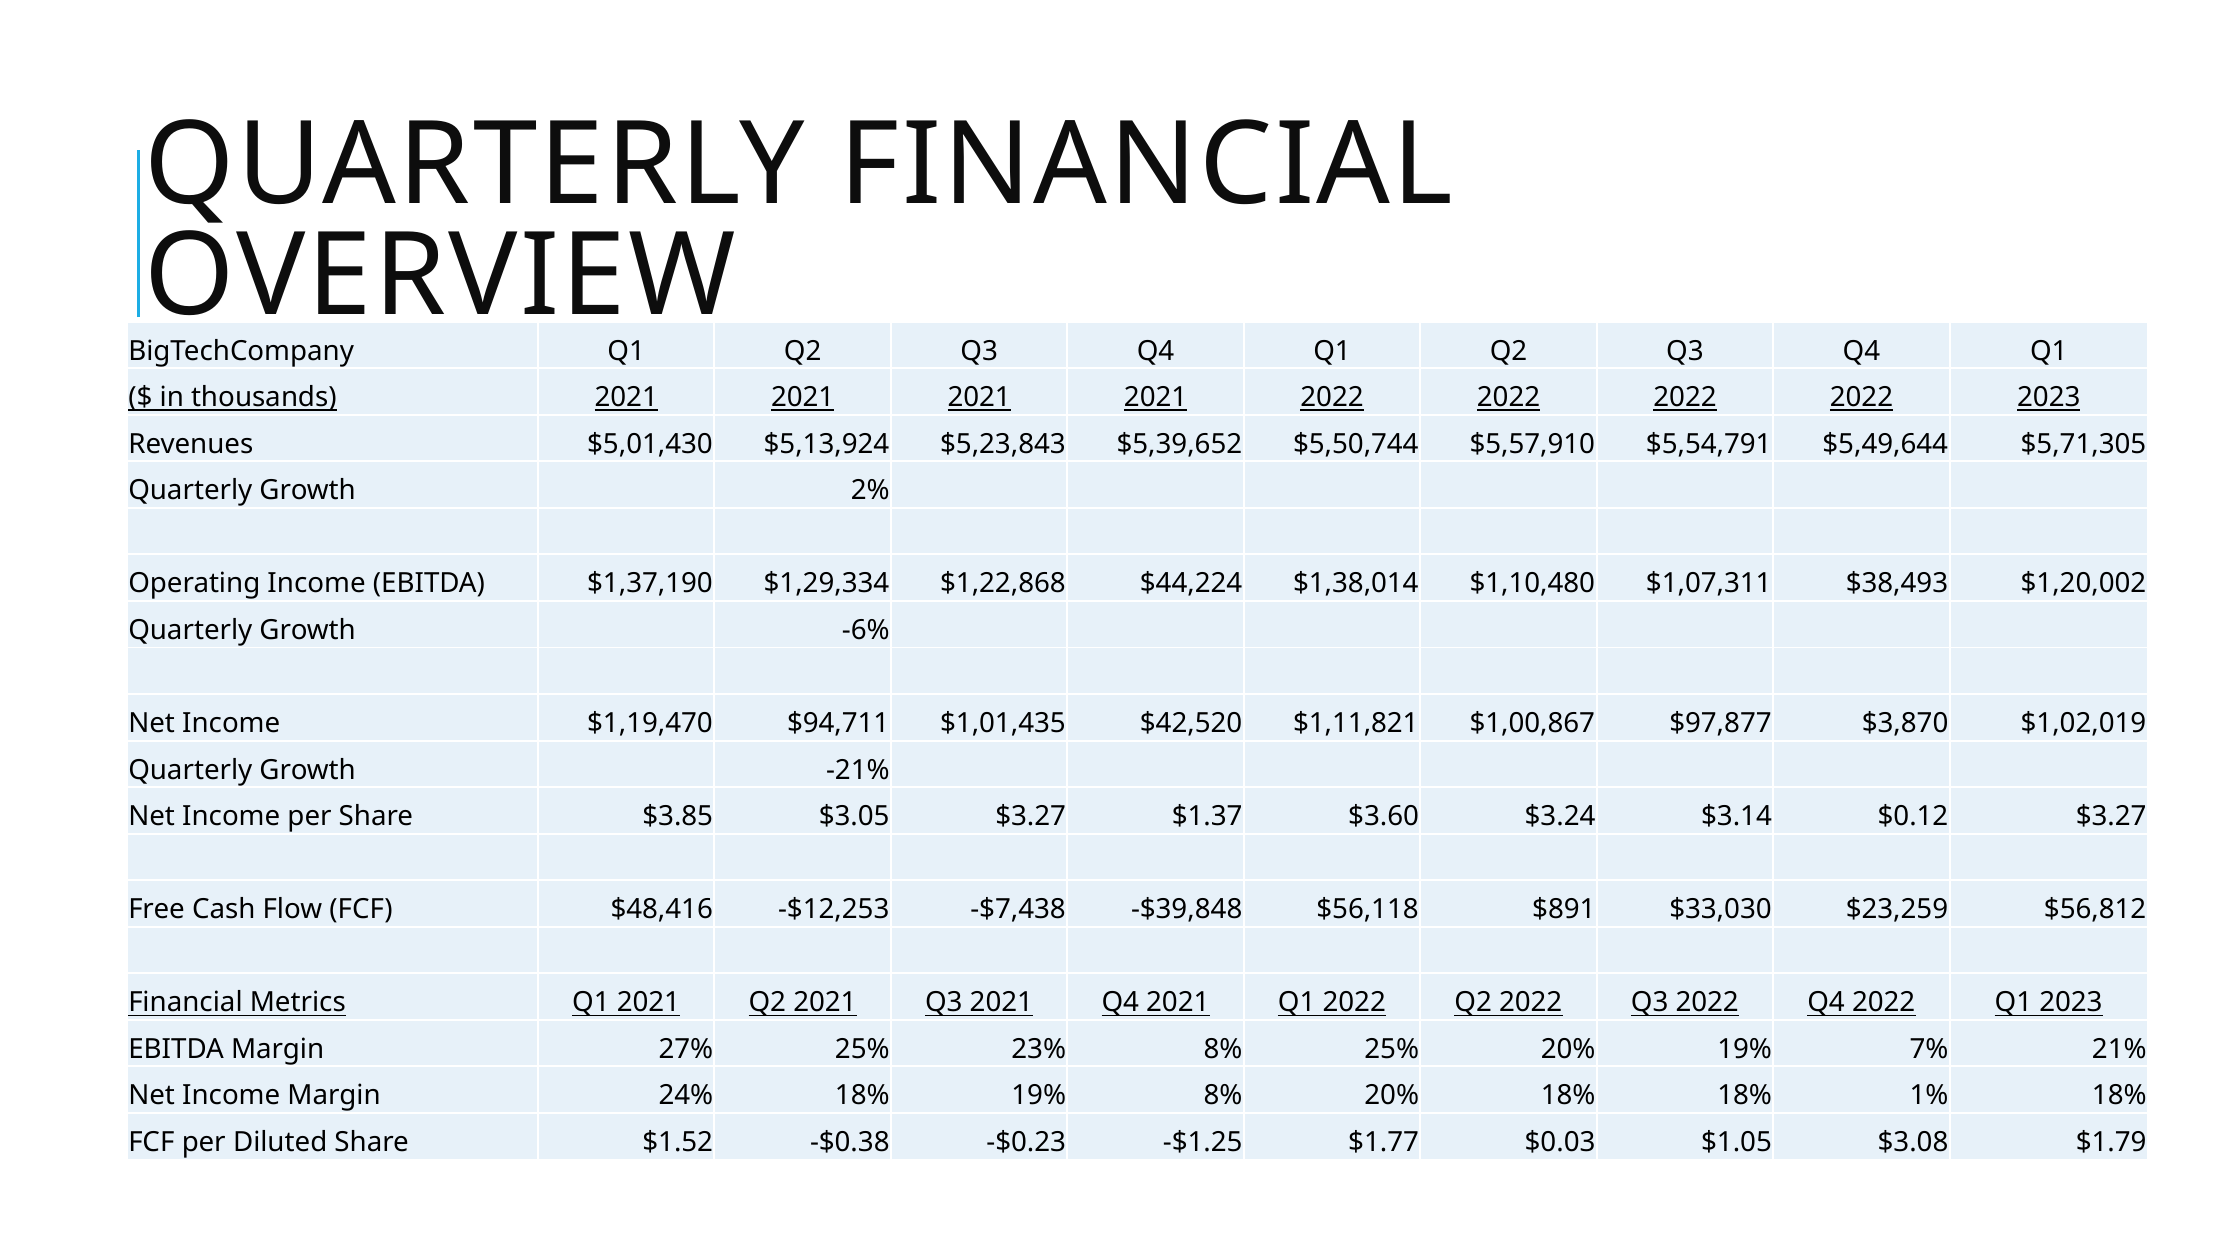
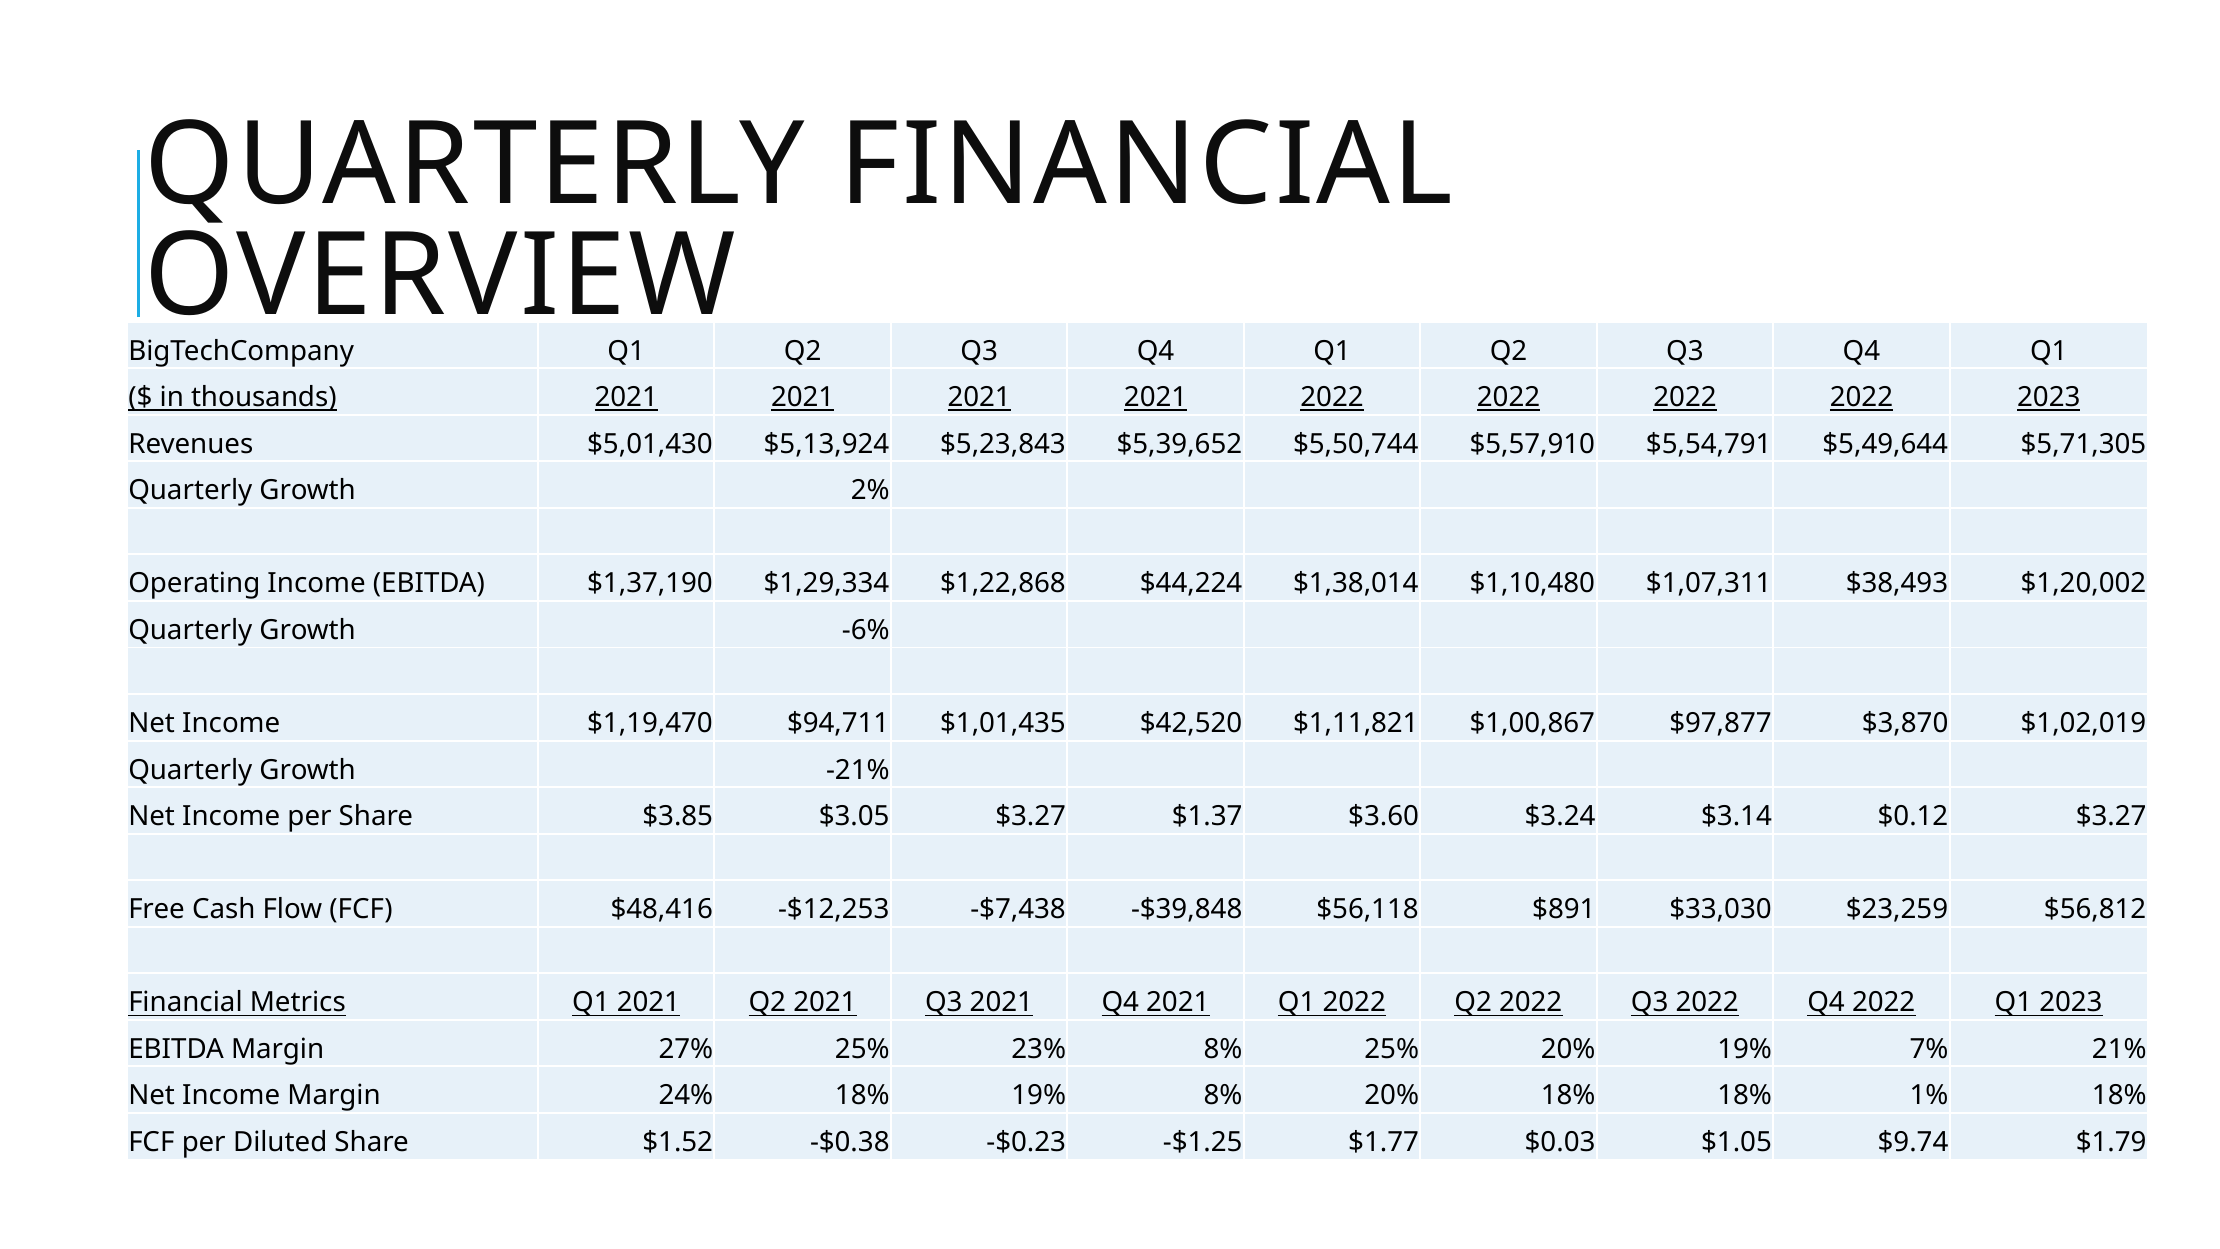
$3.08: $3.08 -> $9.74
